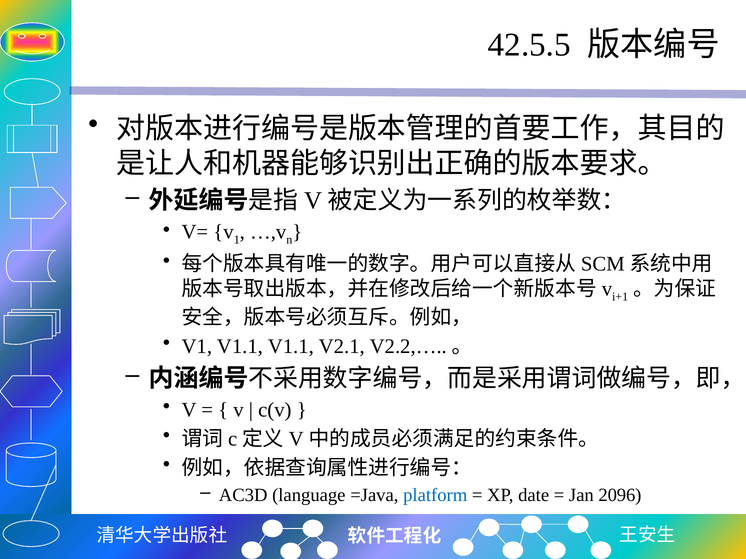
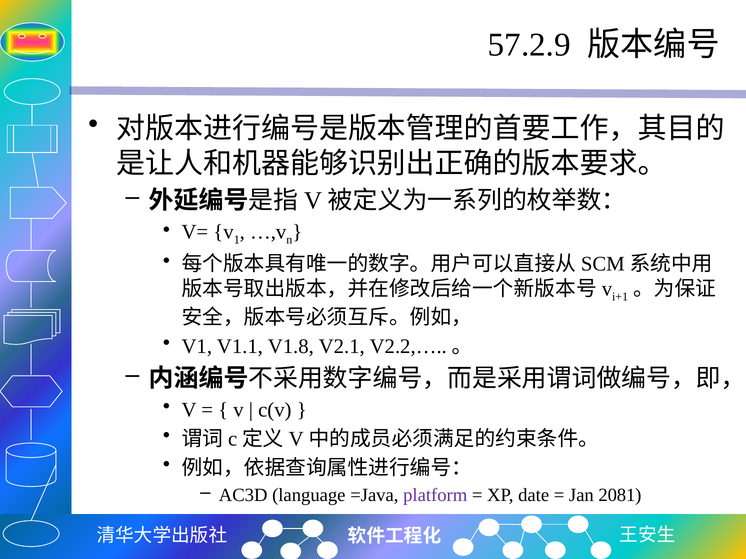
42.5.5: 42.5.5 -> 57.2.9
V1.1 V1.1: V1.1 -> V1.8
platform colour: blue -> purple
2096: 2096 -> 2081
